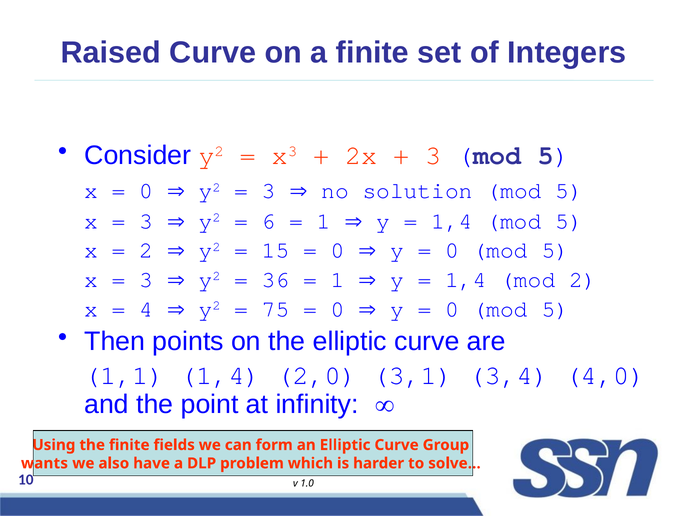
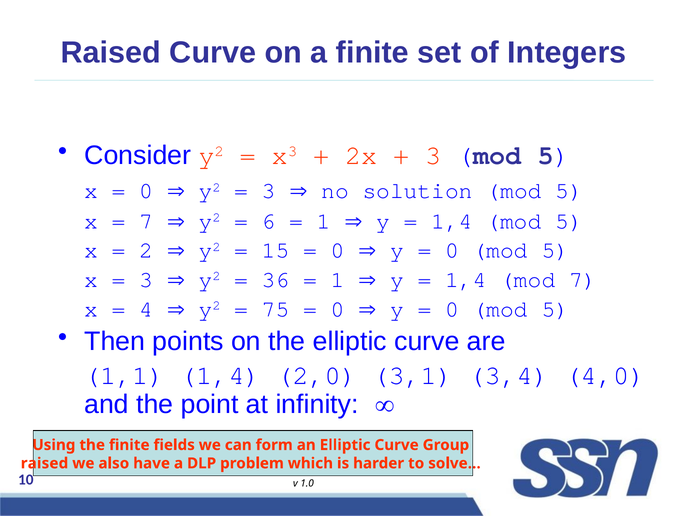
3 at (146, 221): 3 -> 7
mod 2: 2 -> 7
wants at (44, 463): wants -> raised
